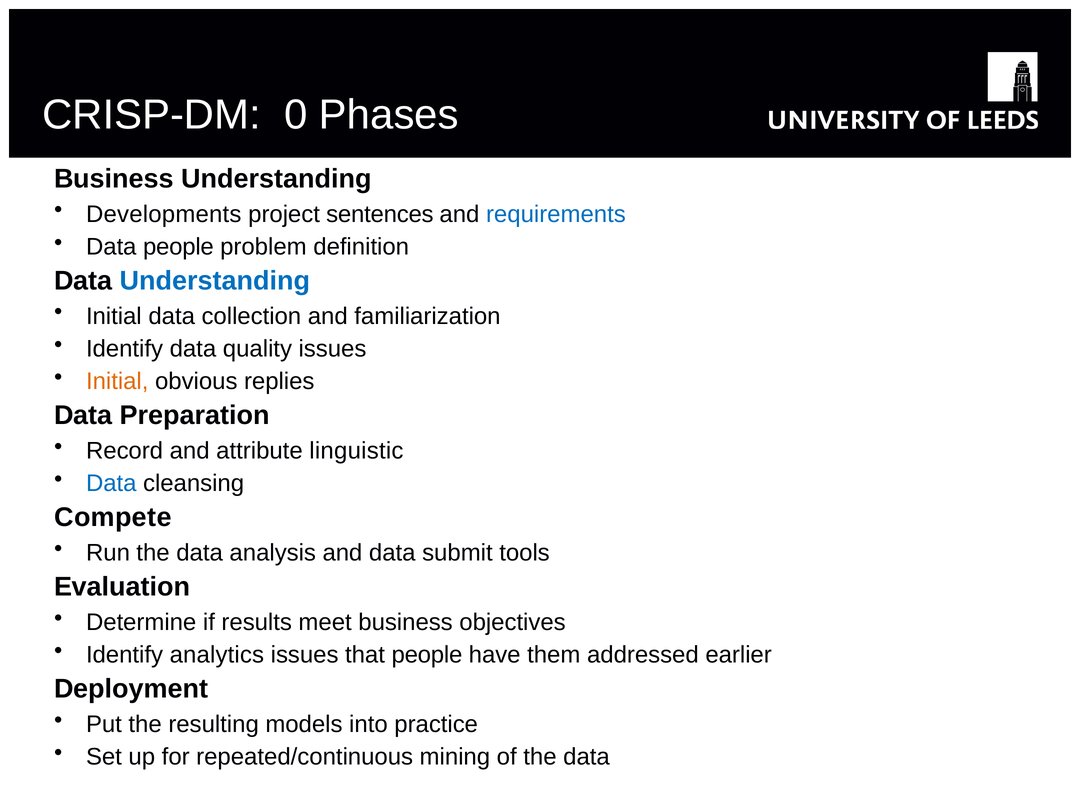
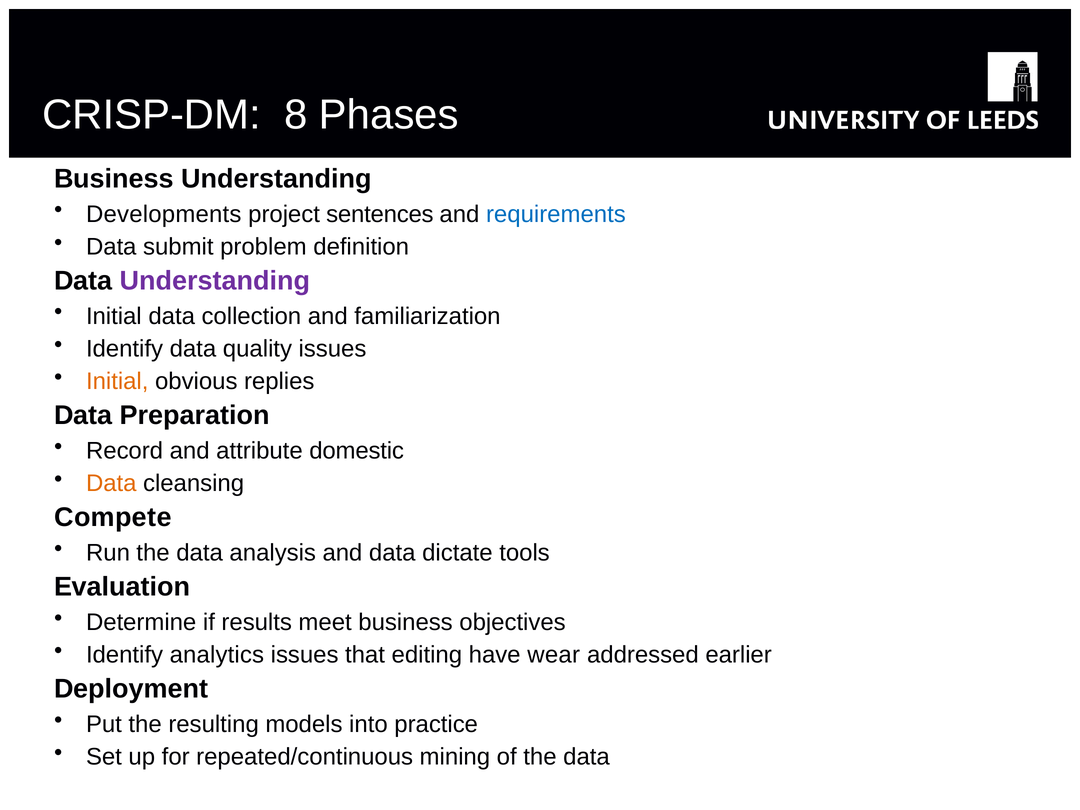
0: 0 -> 8
Data people: people -> submit
Understanding at (215, 281) colour: blue -> purple
linguistic: linguistic -> domestic
Data at (111, 484) colour: blue -> orange
submit: submit -> dictate
that people: people -> editing
them: them -> wear
